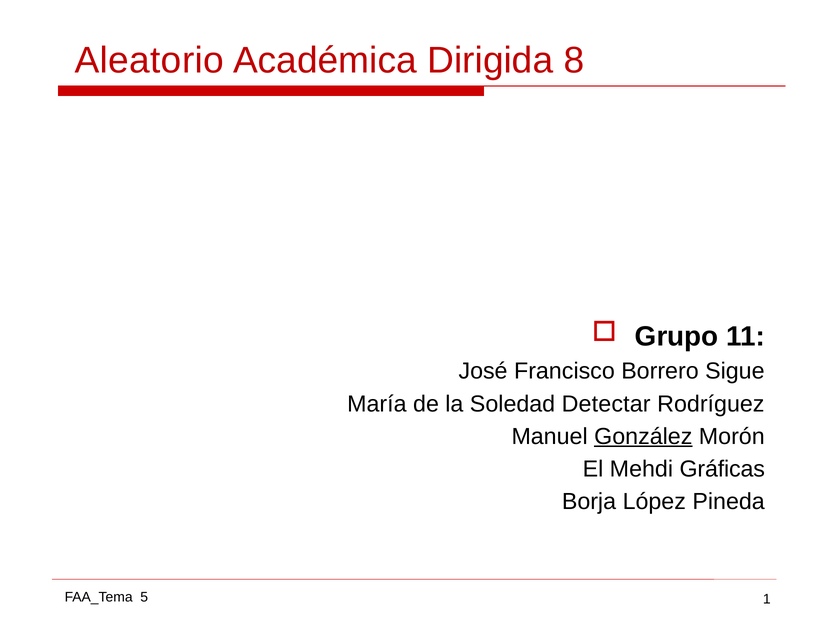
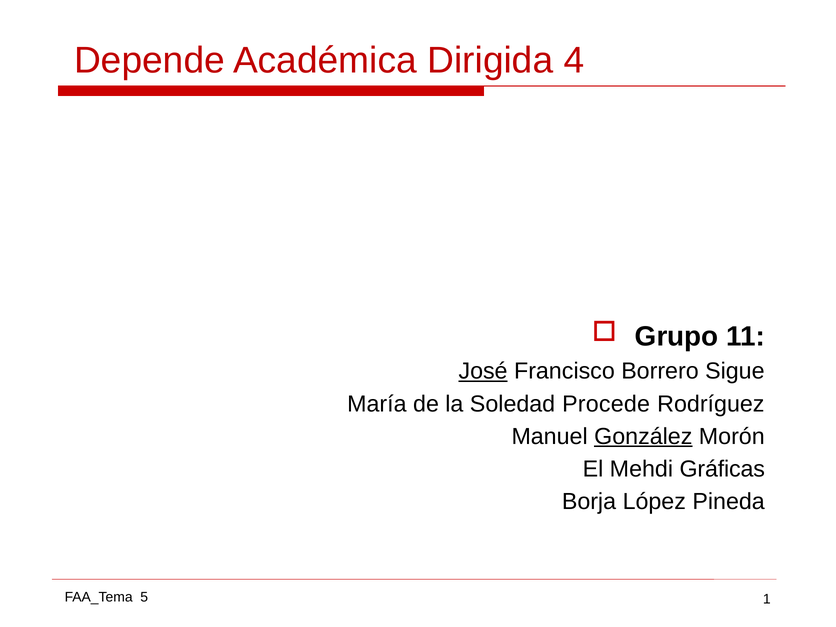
Aleatorio: Aleatorio -> Depende
8: 8 -> 4
José underline: none -> present
Detectar: Detectar -> Procede
